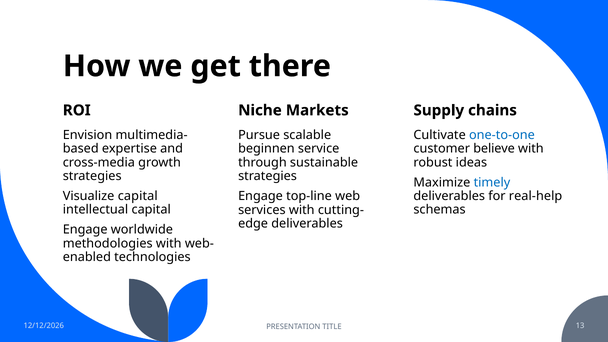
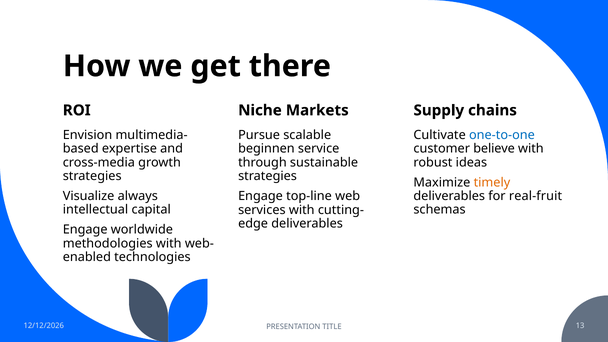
timely colour: blue -> orange
Visualize capital: capital -> always
real-help: real-help -> real-fruit
